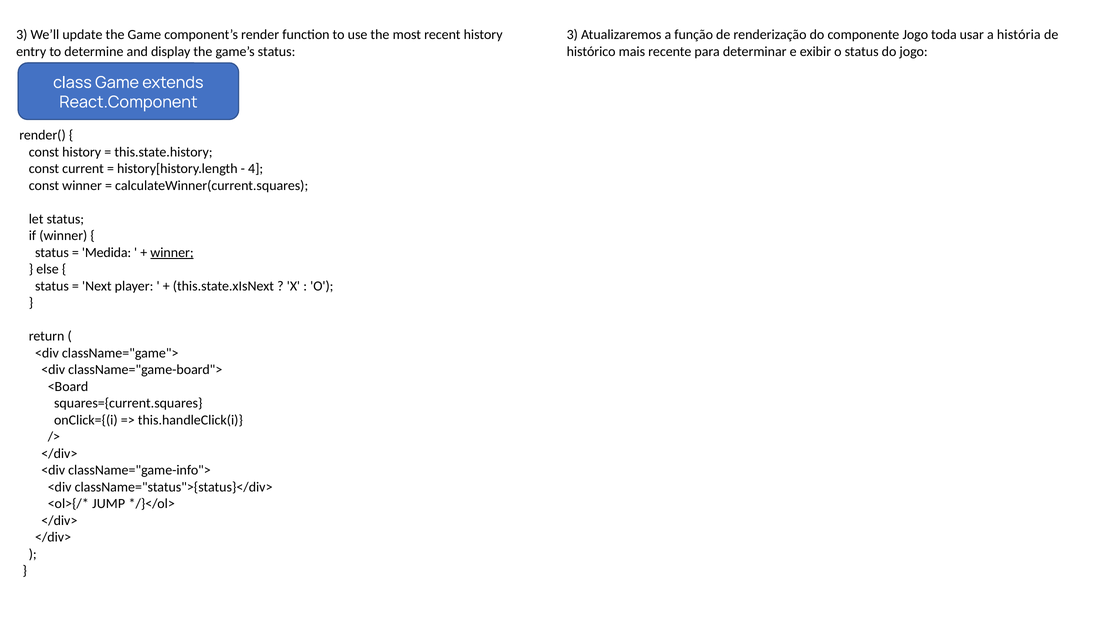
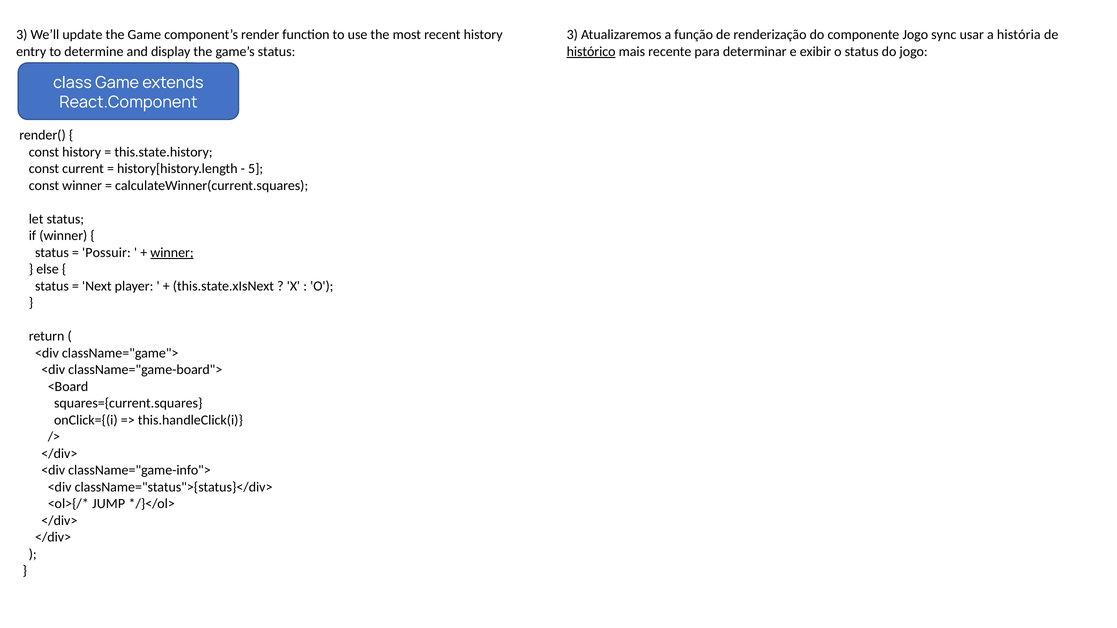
toda: toda -> sync
histórico underline: none -> present
4: 4 -> 5
Medida: Medida -> Possuir
